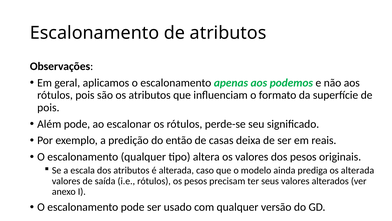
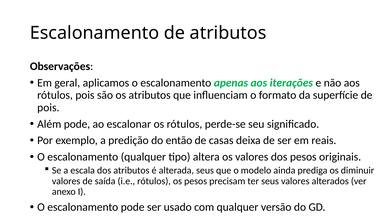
podemos: podemos -> iterações
alterada caso: caso -> seus
os alterada: alterada -> diminuir
